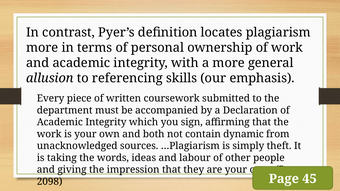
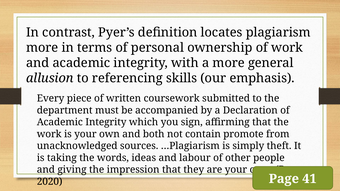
dynamic: dynamic -> promote
2098: 2098 -> 2020
45: 45 -> 41
